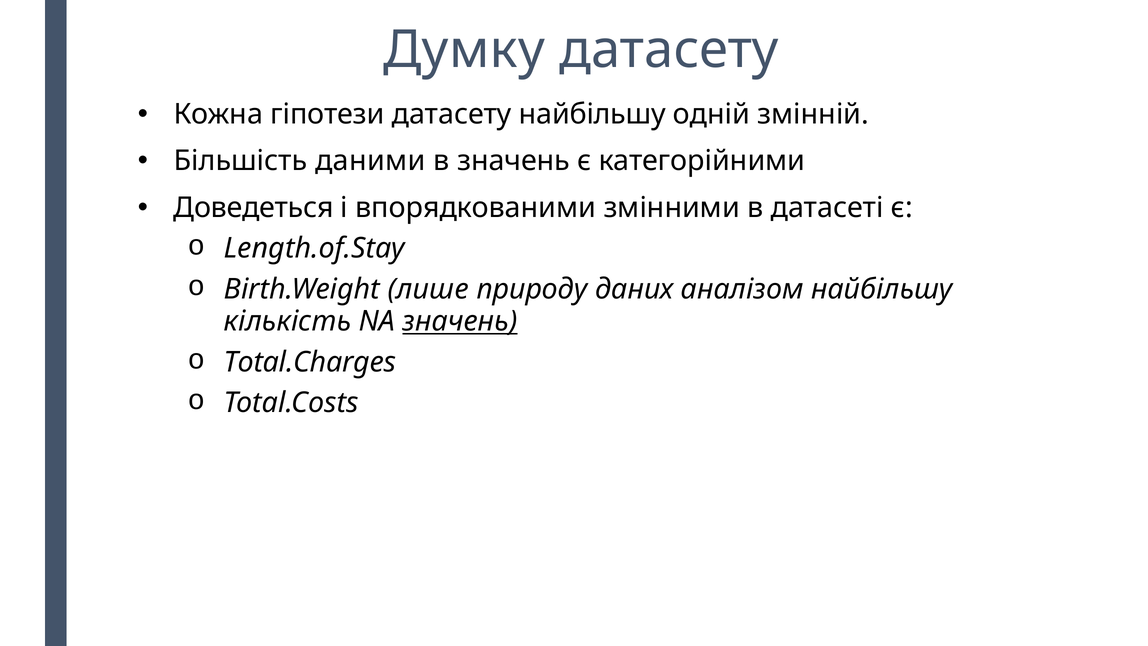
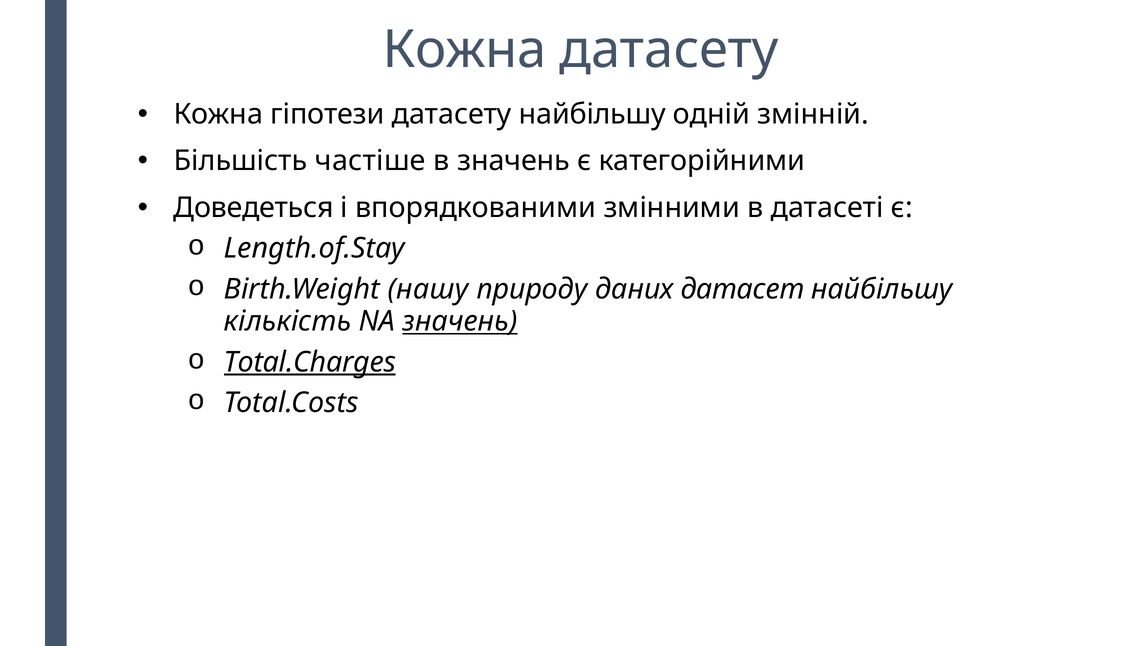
Думку at (464, 50): Думку -> Кожна
даними: даними -> частіше
лише: лише -> нашу
аналізом: аналізом -> датасет
Total.Charges underline: none -> present
